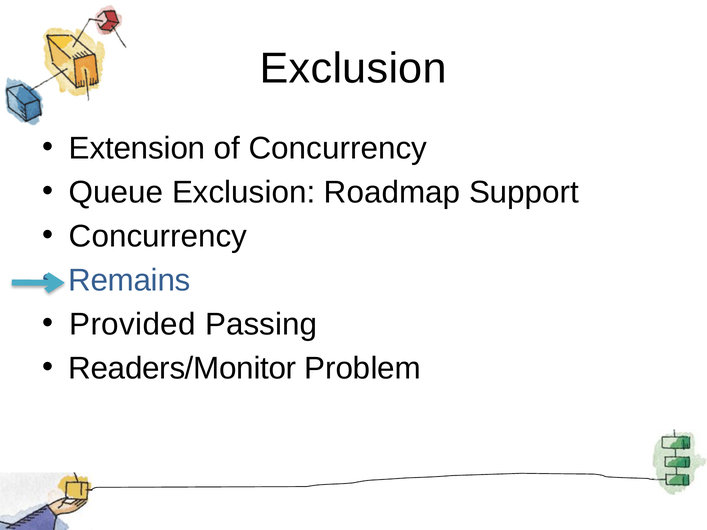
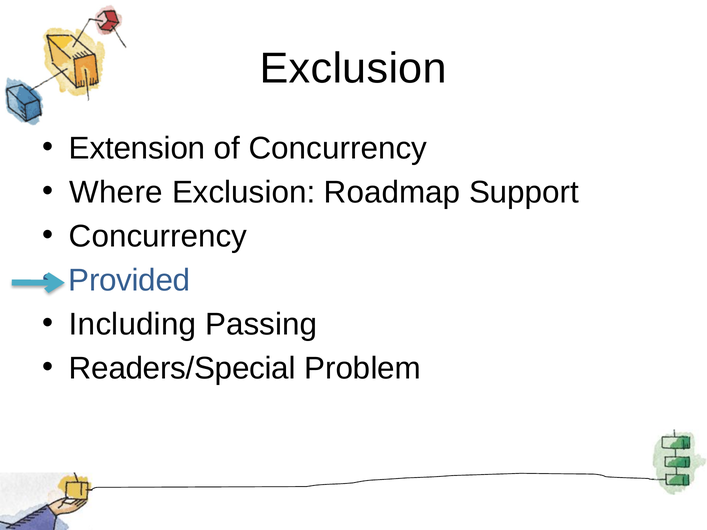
Queue: Queue -> Where
Remains: Remains -> Provided
Provided: Provided -> Including
Readers/Monitor: Readers/Monitor -> Readers/Special
